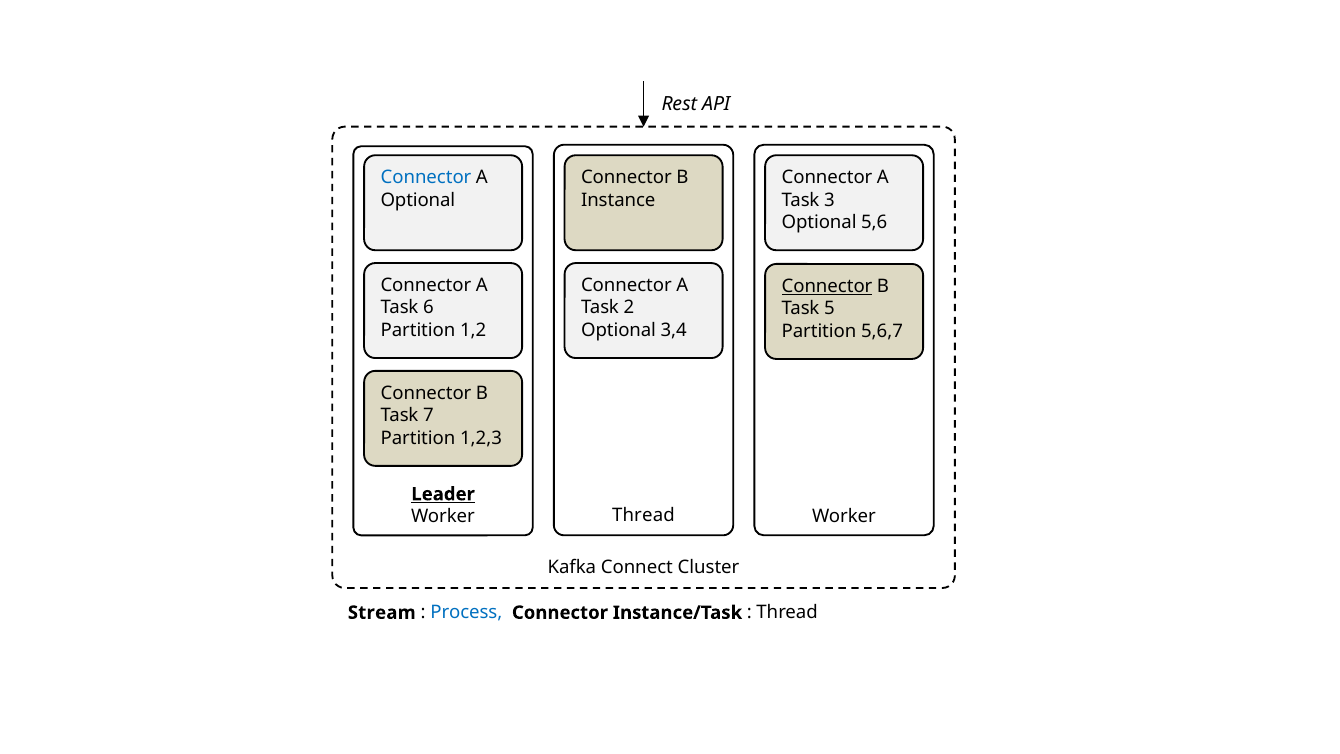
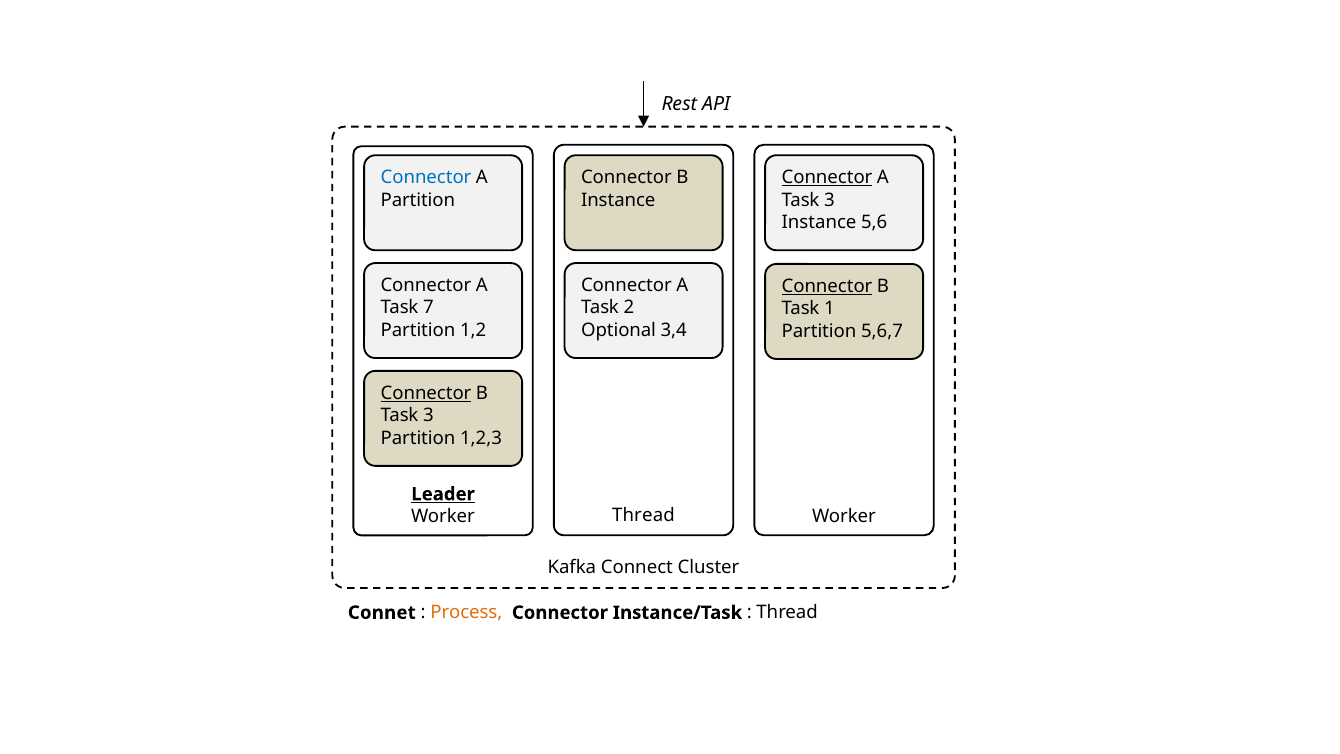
Connector at (827, 178) underline: none -> present
Optional at (418, 200): Optional -> Partition
Optional at (819, 222): Optional -> Instance
6: 6 -> 7
5: 5 -> 1
Connector at (426, 393) underline: none -> present
7 at (429, 415): 7 -> 3
Stream: Stream -> Connet
Process colour: blue -> orange
